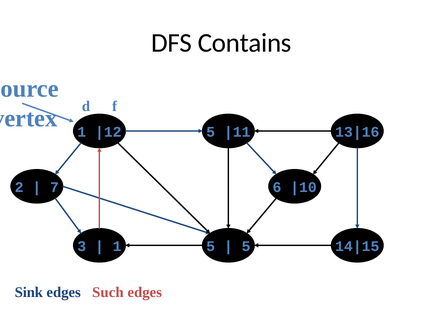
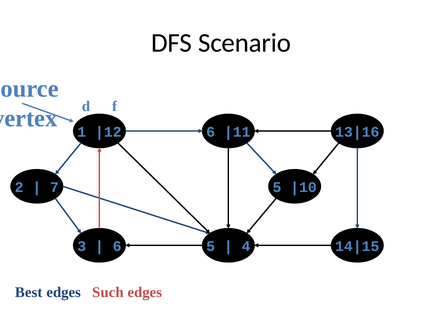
Contains: Contains -> Scenario
5 at (211, 132): 5 -> 6
7 6: 6 -> 5
1 at (117, 246): 1 -> 6
5 at (246, 246): 5 -> 4
Sink: Sink -> Best
